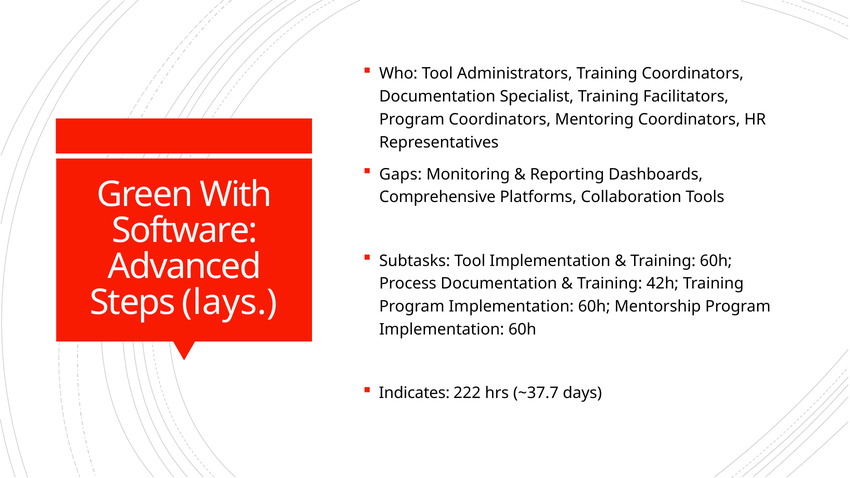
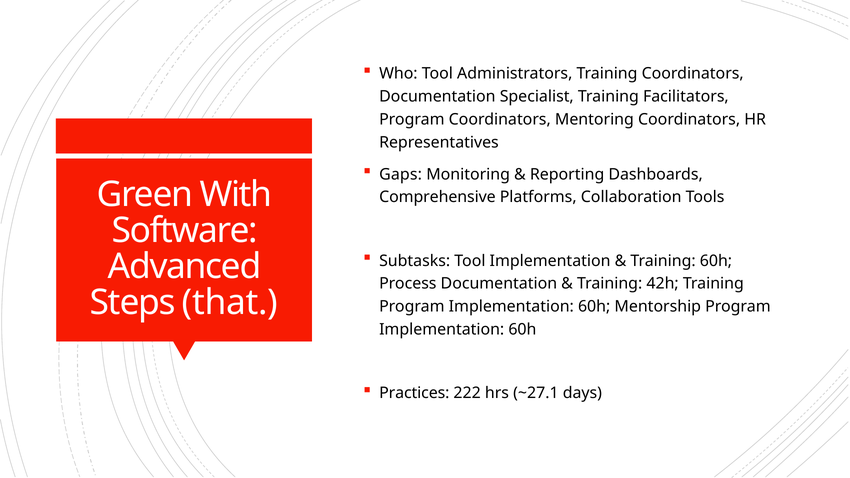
lays: lays -> that
Indicates: Indicates -> Practices
~37.7: ~37.7 -> ~27.1
